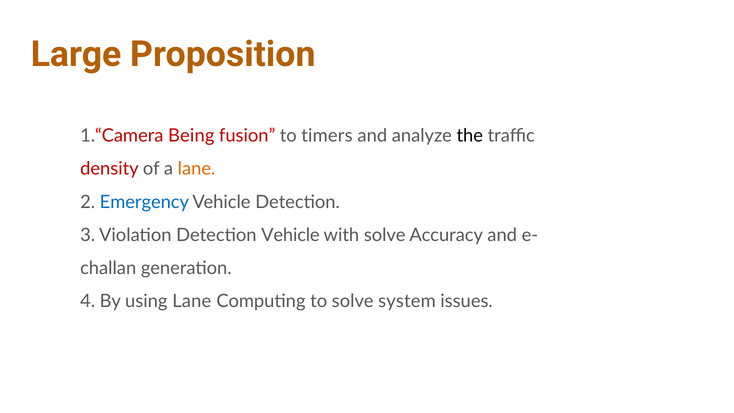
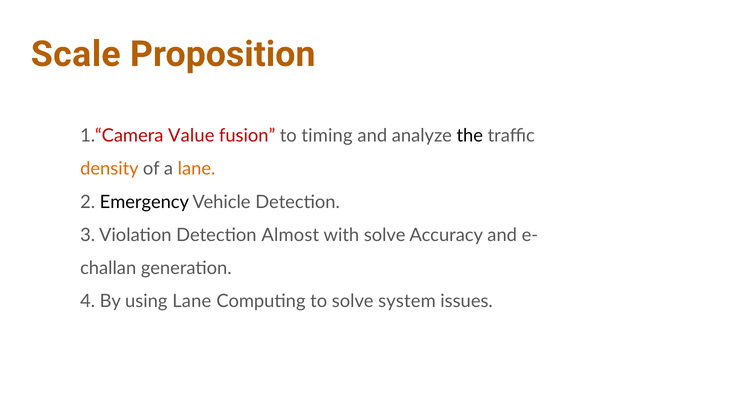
Large: Large -> Scale
Being: Being -> Value
timers: timers -> timing
density colour: red -> orange
Emergency colour: blue -> black
Detection Vehicle: Vehicle -> Almost
